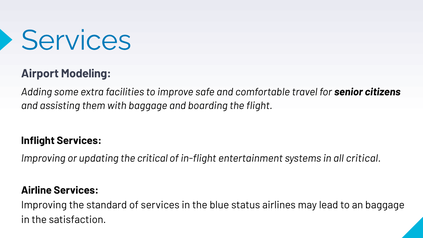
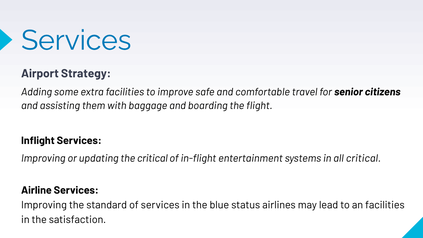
Modeling: Modeling -> Strategy
an baggage: baggage -> facilities
